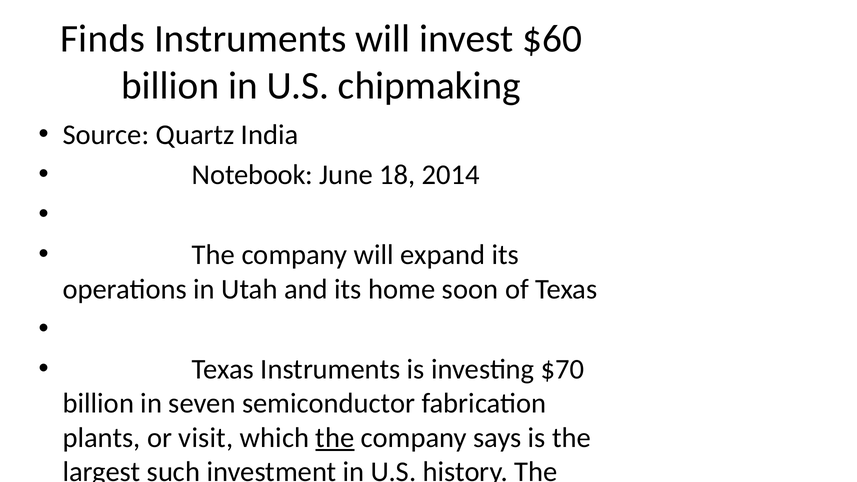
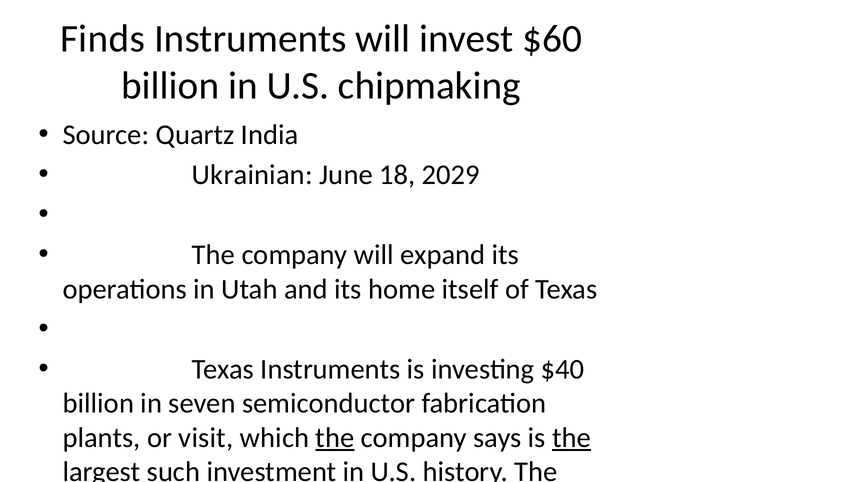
Notebook: Notebook -> Ukrainian
2014: 2014 -> 2029
soon: soon -> itself
$70: $70 -> $40
the at (571, 438) underline: none -> present
